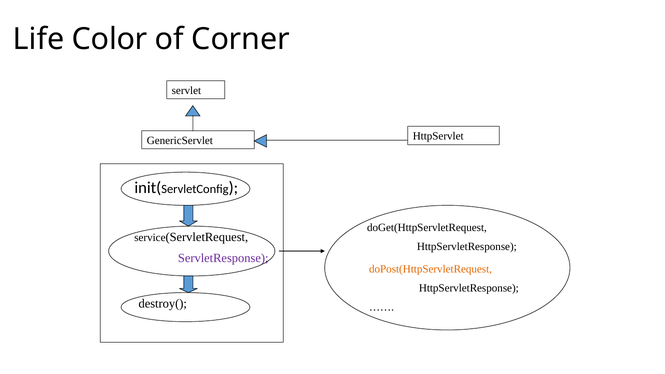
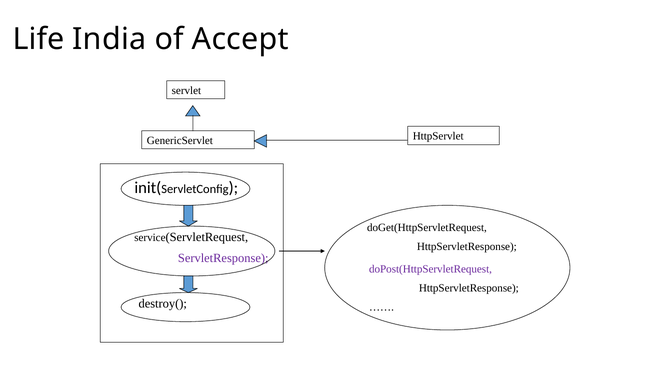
Color: Color -> India
Corner: Corner -> Accept
doPost(HttpServletRequest colour: orange -> purple
